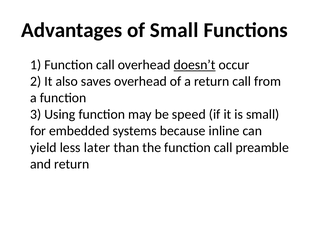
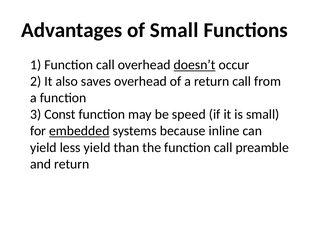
Using: Using -> Const
embedded underline: none -> present
less later: later -> yield
